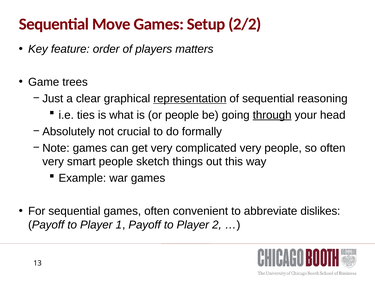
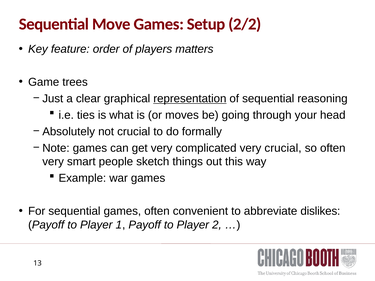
or people: people -> moves
through underline: present -> none
very people: people -> crucial
